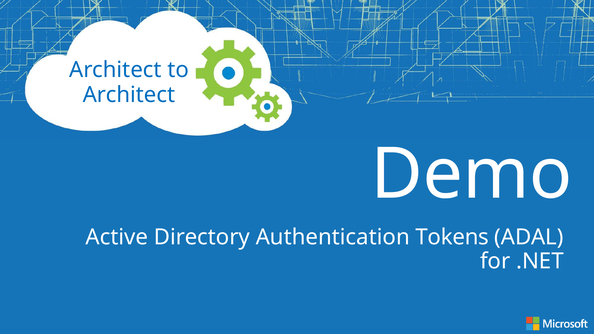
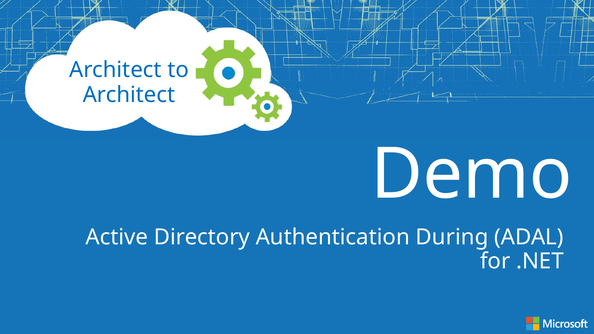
Tokens: Tokens -> During
